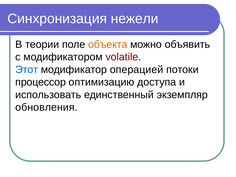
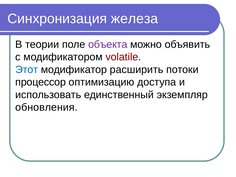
нежели: нежели -> железа
объекта colour: orange -> purple
операцией: операцией -> расширить
